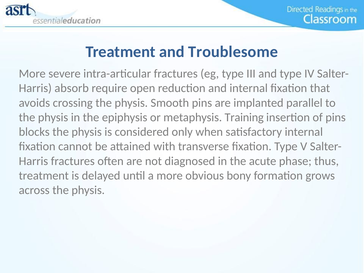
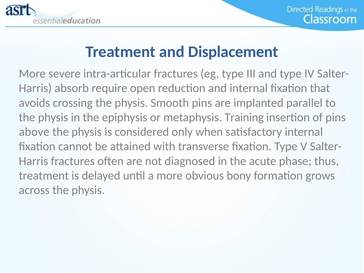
Troublesome: Troublesome -> Displacement
blocks: blocks -> above
